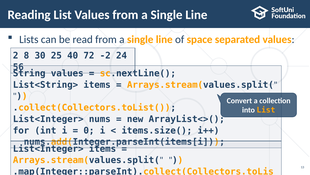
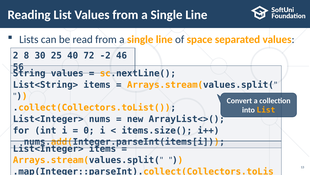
24: 24 -> 46
